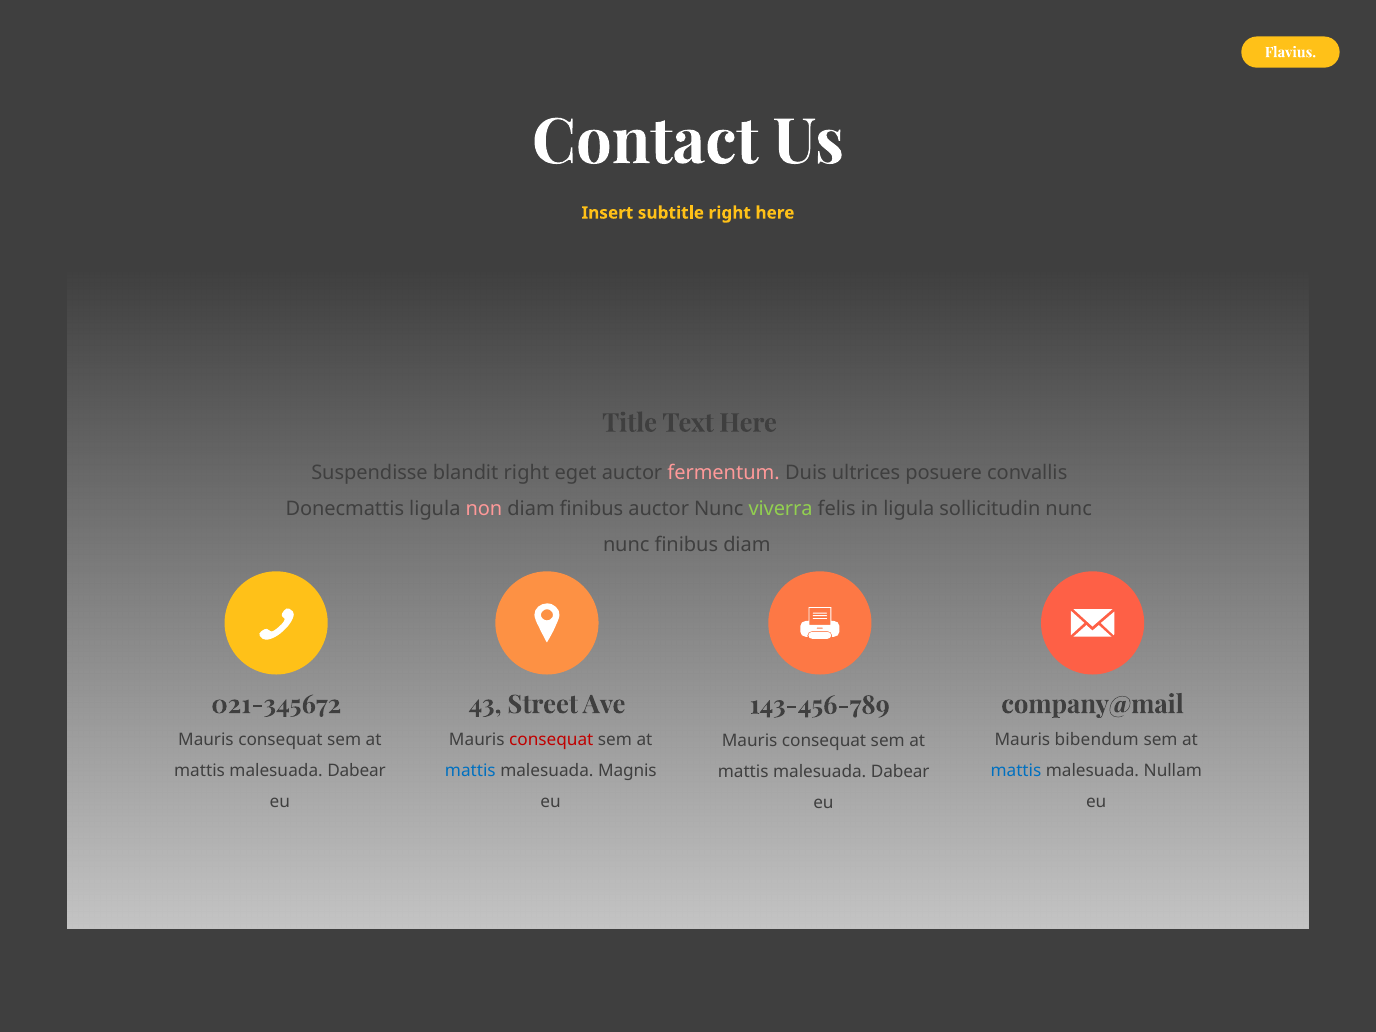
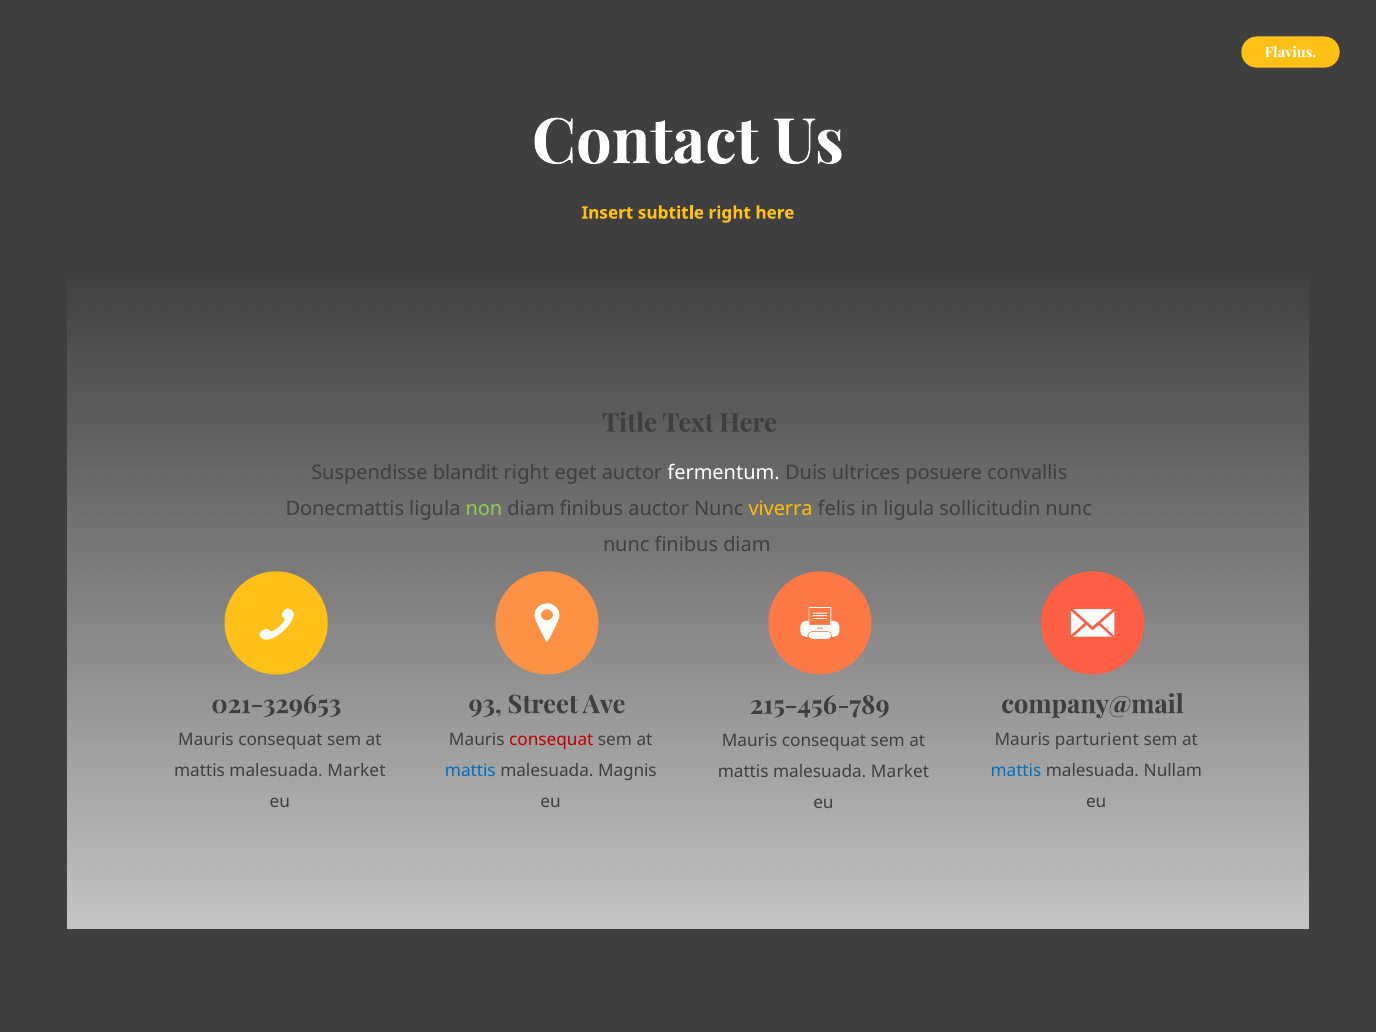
fermentum colour: pink -> white
non colour: pink -> light green
viverra colour: light green -> yellow
021-345672: 021-345672 -> 021-329653
43: 43 -> 93
143-456-789: 143-456-789 -> 215-456-789
bibendum: bibendum -> parturient
Dabear at (357, 771): Dabear -> Market
Dabear at (900, 772): Dabear -> Market
